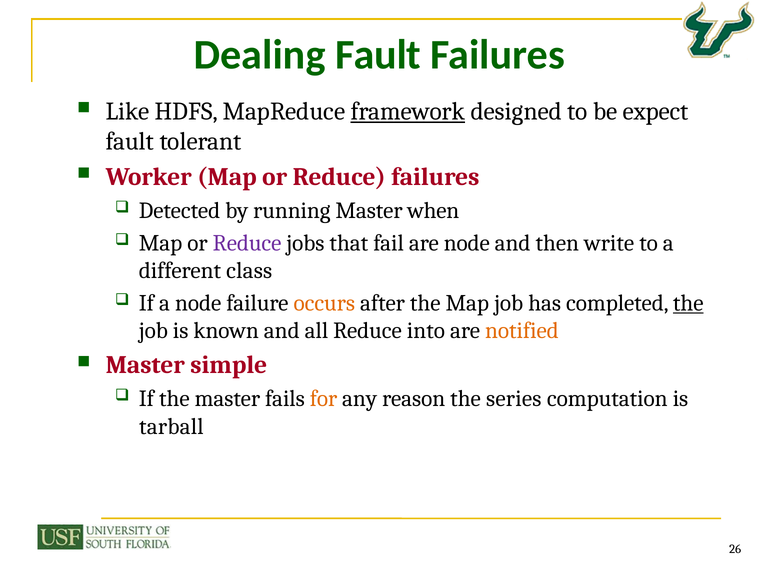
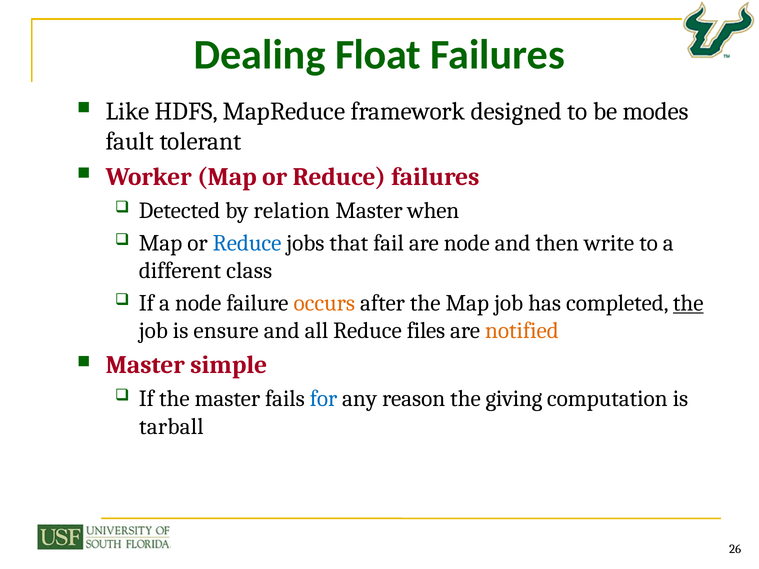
Dealing Fault: Fault -> Float
framework underline: present -> none
expect: expect -> modes
running: running -> relation
Reduce at (247, 243) colour: purple -> blue
known: known -> ensure
into: into -> files
for colour: orange -> blue
series: series -> giving
